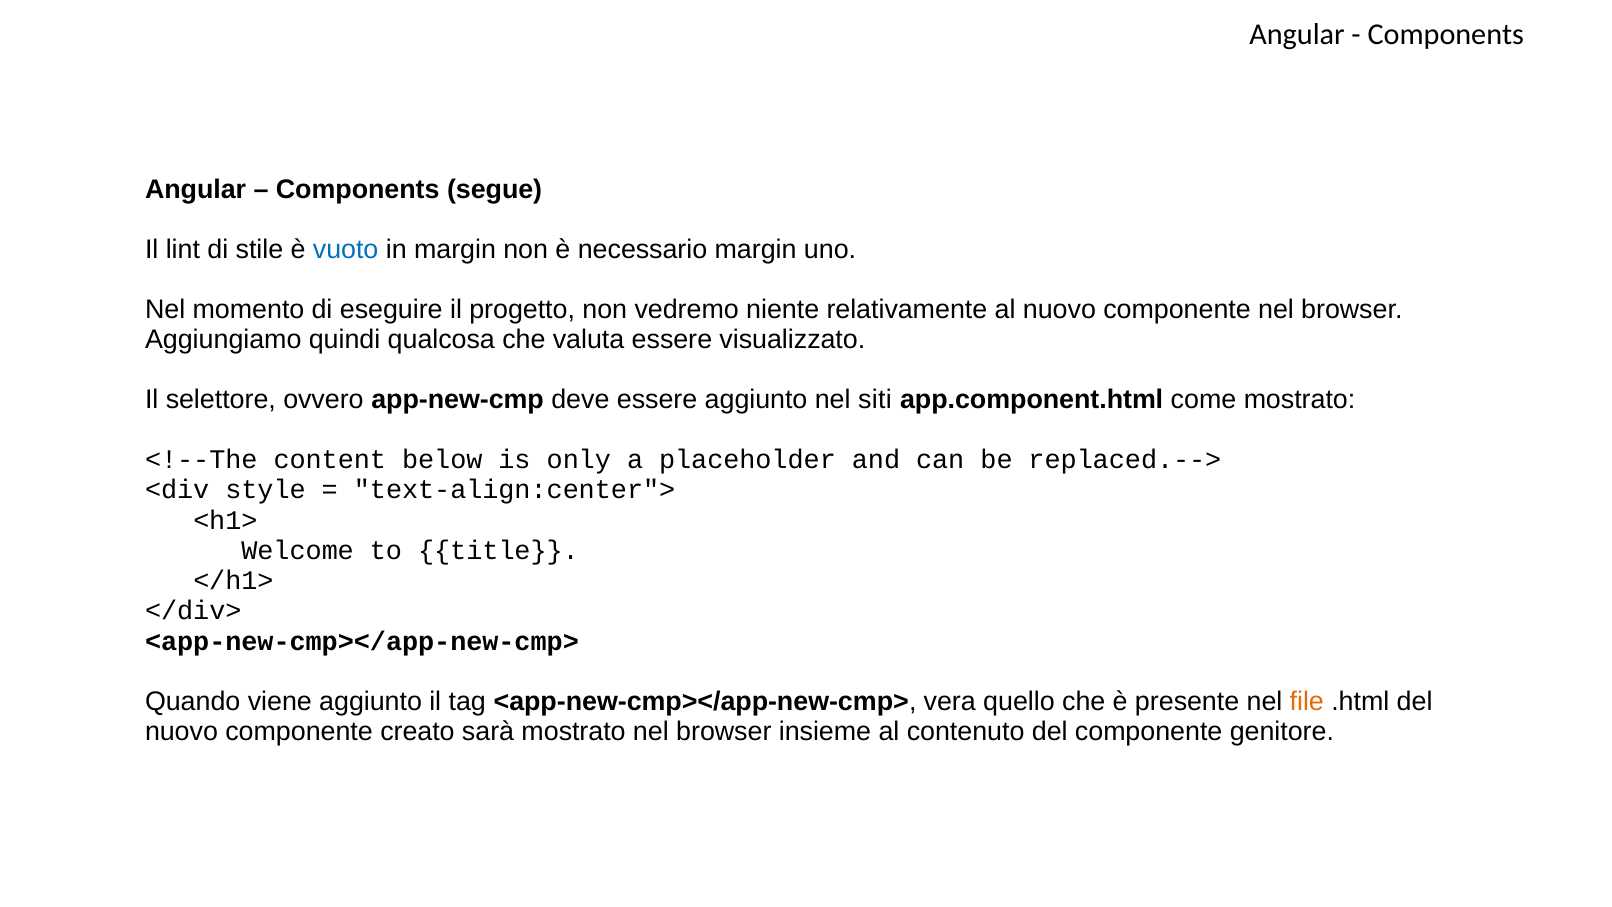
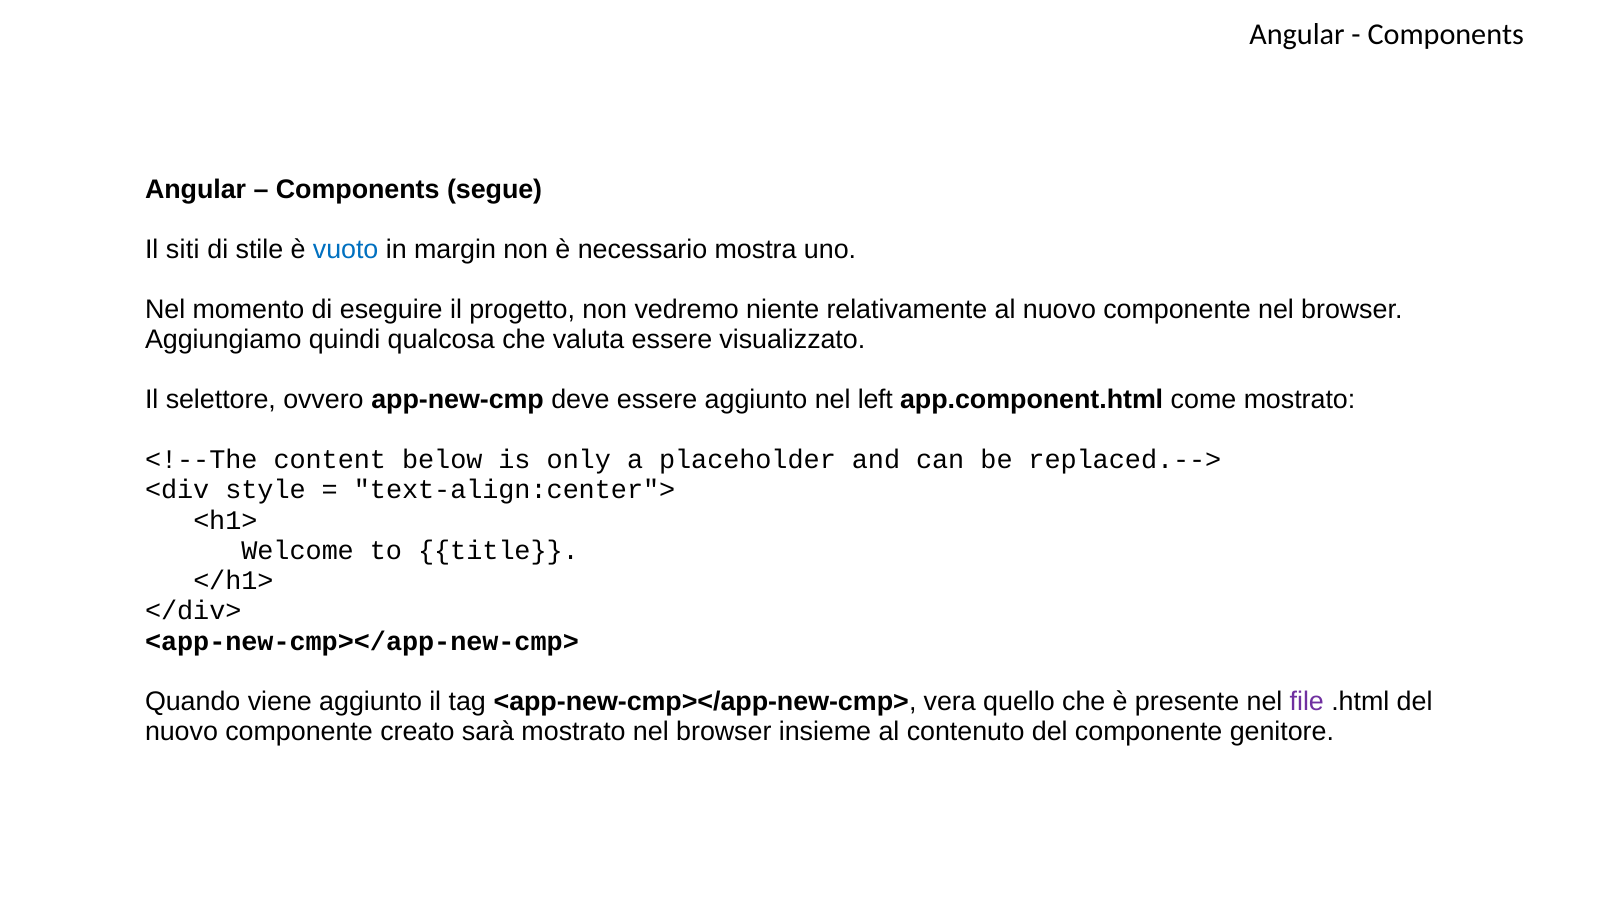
lint: lint -> siti
necessario margin: margin -> mostra
siti: siti -> left
file colour: orange -> purple
